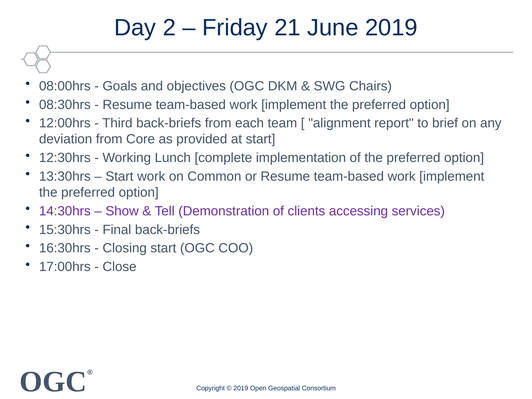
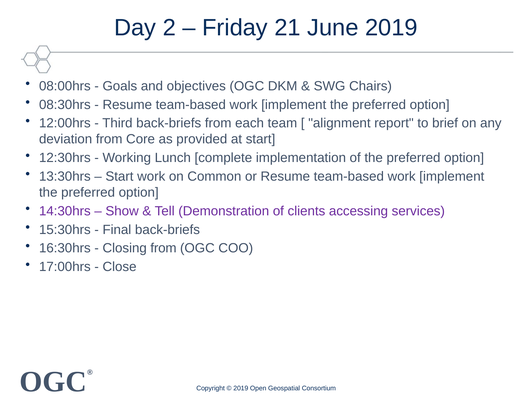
Closing start: start -> from
